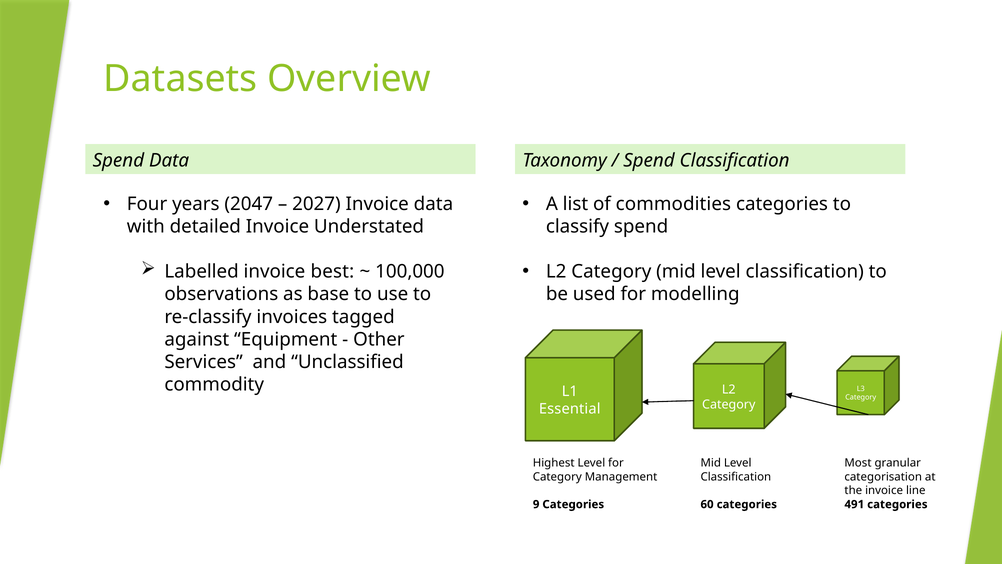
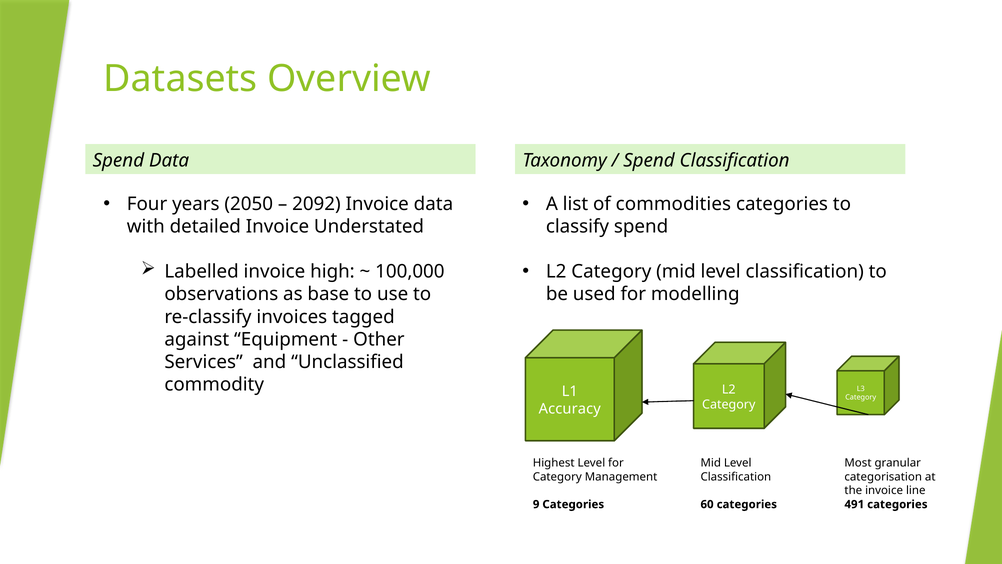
2047: 2047 -> 2050
2027: 2027 -> 2092
best: best -> high
Essential: Essential -> Accuracy
